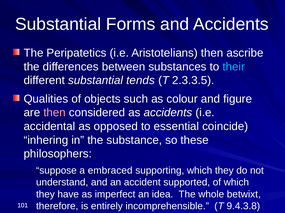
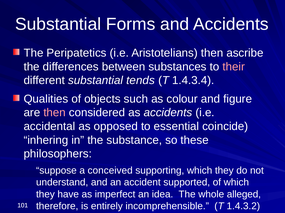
their colour: light blue -> pink
2.3.3.5: 2.3.3.5 -> 1.4.3.4
embraced: embraced -> conceived
betwixt: betwixt -> alleged
9.4.3.8: 9.4.3.8 -> 1.4.3.2
